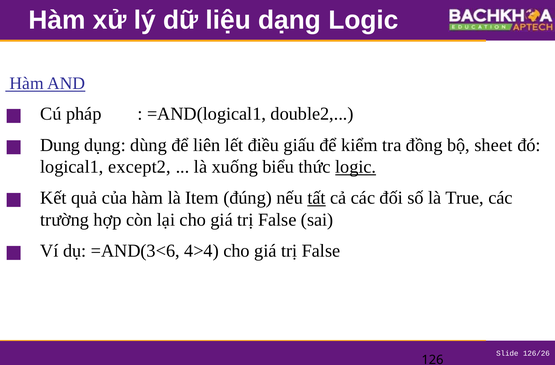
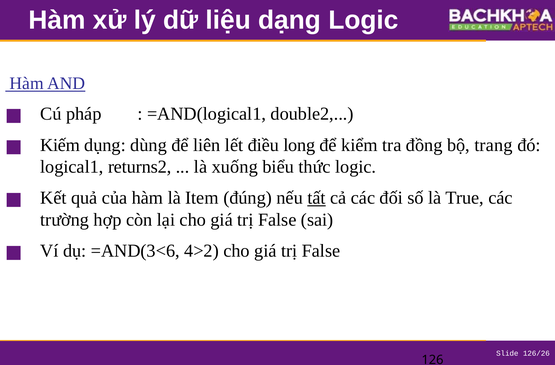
Dung: Dung -> Kiếm
giấu: giấu -> long
sheet: sheet -> trang
except2: except2 -> returns2
logic at (356, 167) underline: present -> none
4>4: 4>4 -> 4>2
